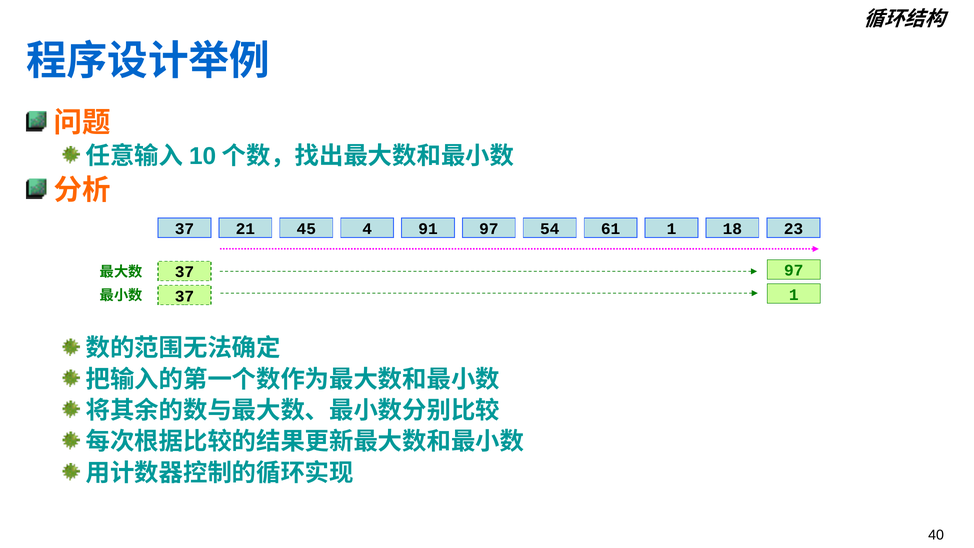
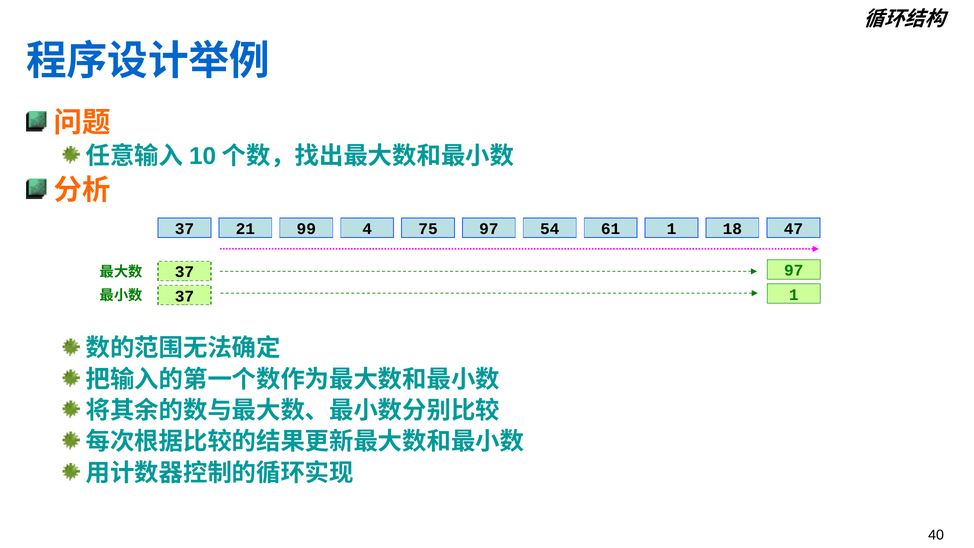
45: 45 -> 99
91: 91 -> 75
23: 23 -> 47
